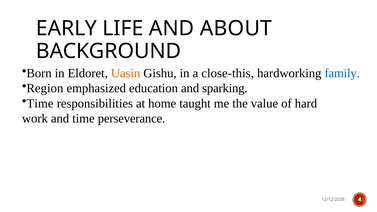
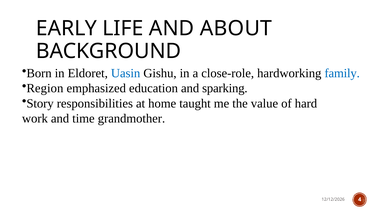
Uasin colour: orange -> blue
close-this: close-this -> close-role
Time at (40, 103): Time -> Story
perseverance: perseverance -> grandmother
